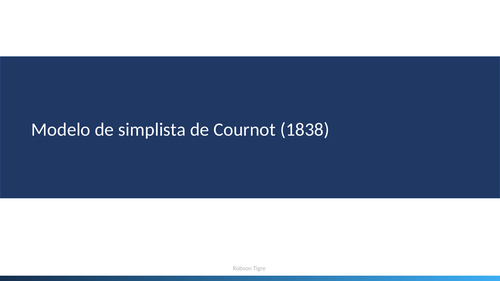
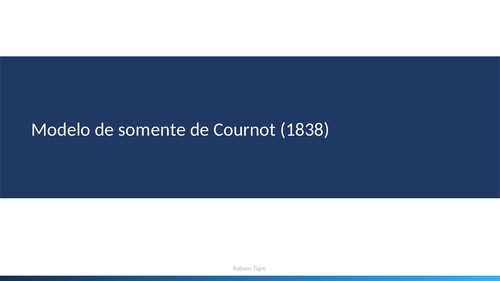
simplista: simplista -> somente
